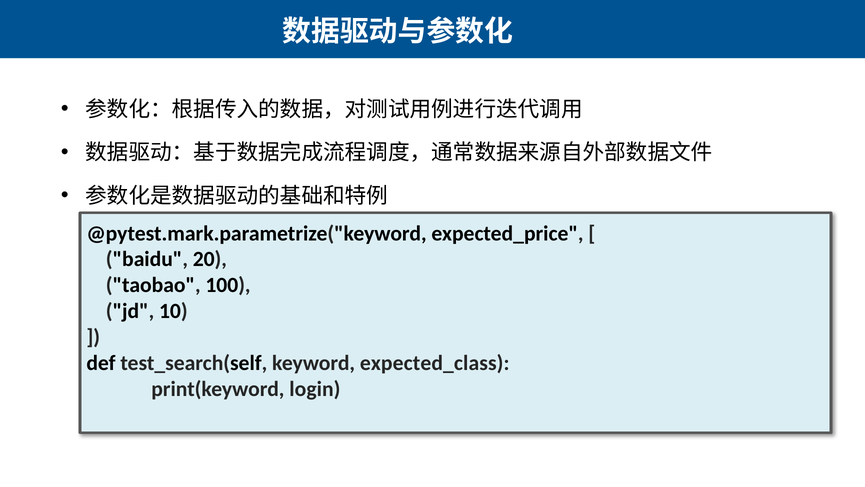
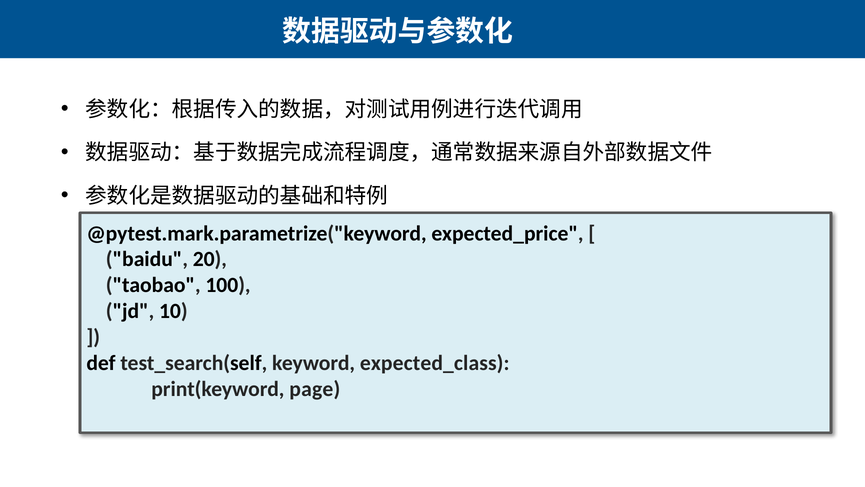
login: login -> page
